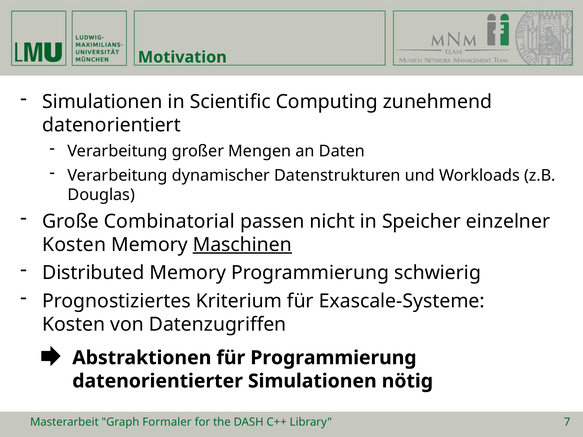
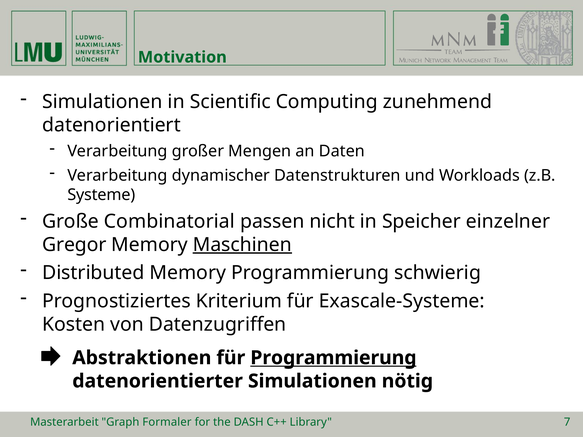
Douglas: Douglas -> Systeme
Kosten at (74, 245): Kosten -> Gregor
Programmierung at (333, 358) underline: none -> present
